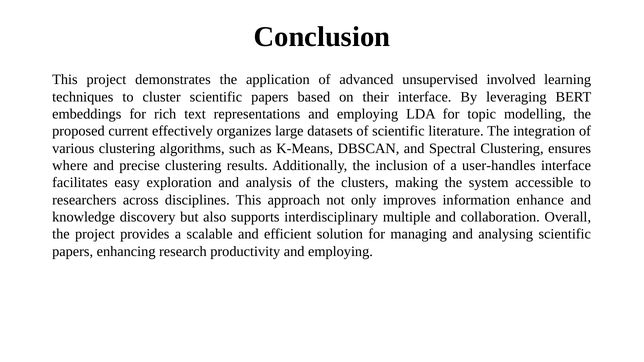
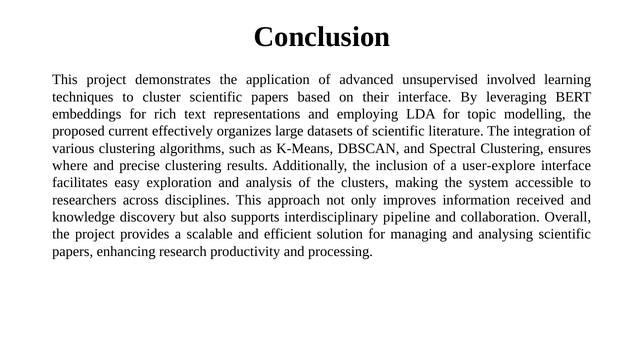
user-handles: user-handles -> user-explore
enhance: enhance -> received
multiple: multiple -> pipeline
productivity and employing: employing -> processing
